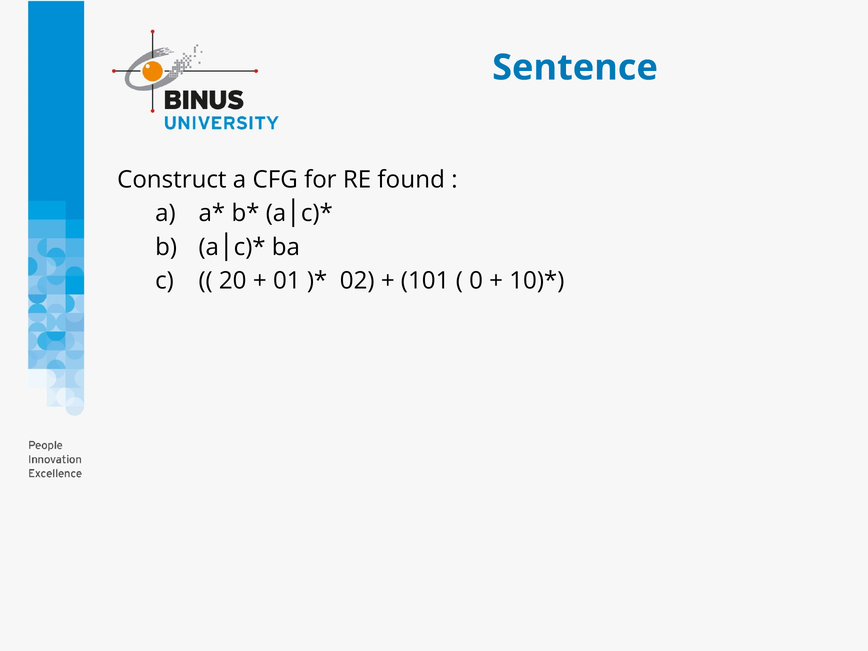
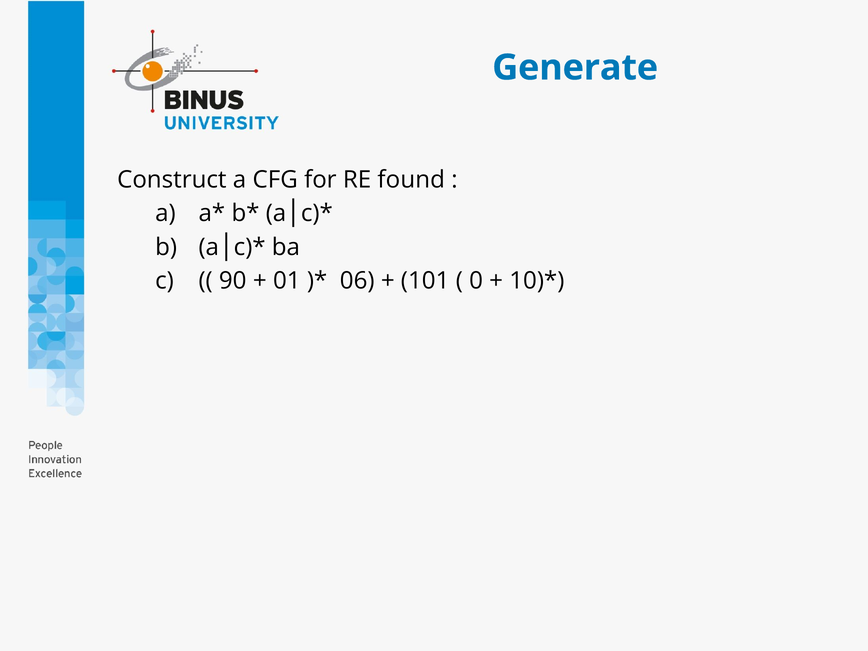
Sentence: Sentence -> Generate
20: 20 -> 90
02: 02 -> 06
